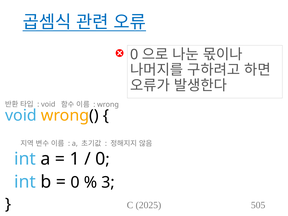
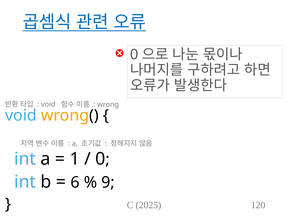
0 at (75, 182): 0 -> 6
3: 3 -> 9
505: 505 -> 120
